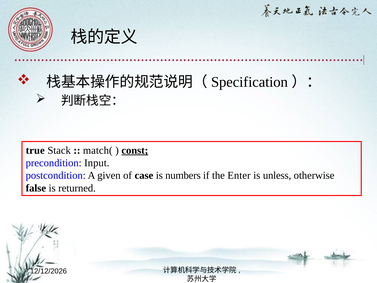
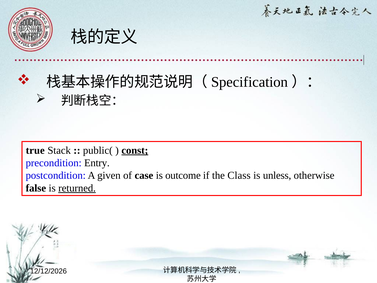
match(: match( -> public(
Input: Input -> Entry
numbers: numbers -> outcome
Enter: Enter -> Class
returned underline: none -> present
